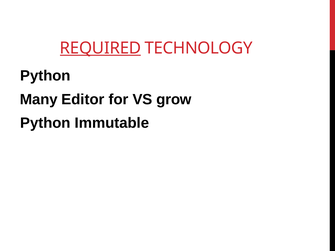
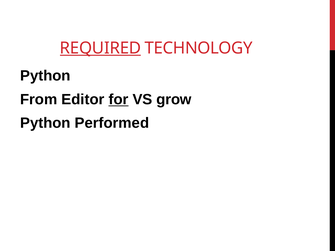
Many: Many -> From
for underline: none -> present
Immutable: Immutable -> Performed
